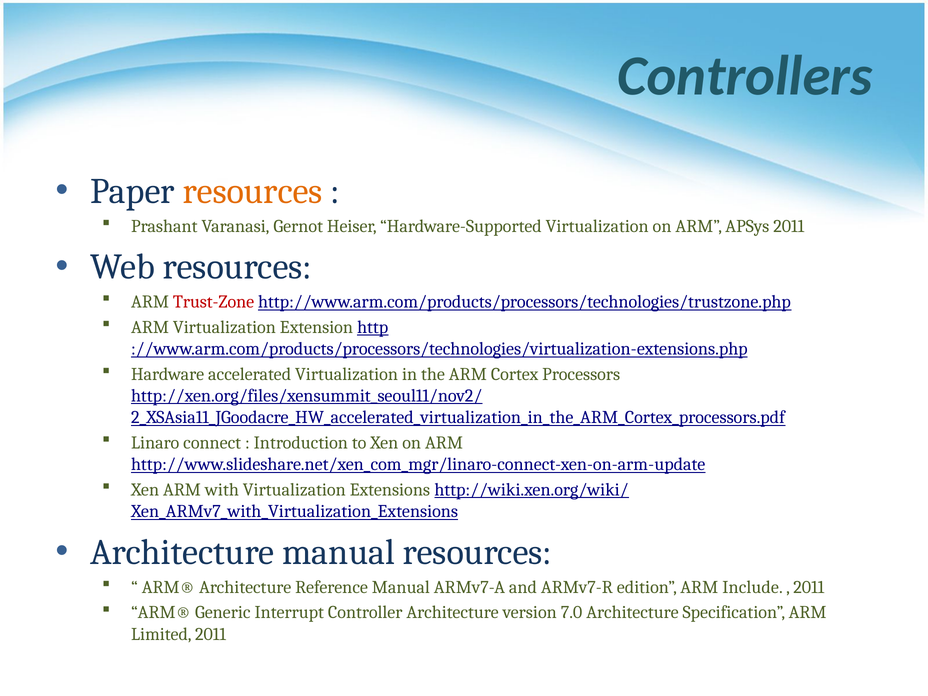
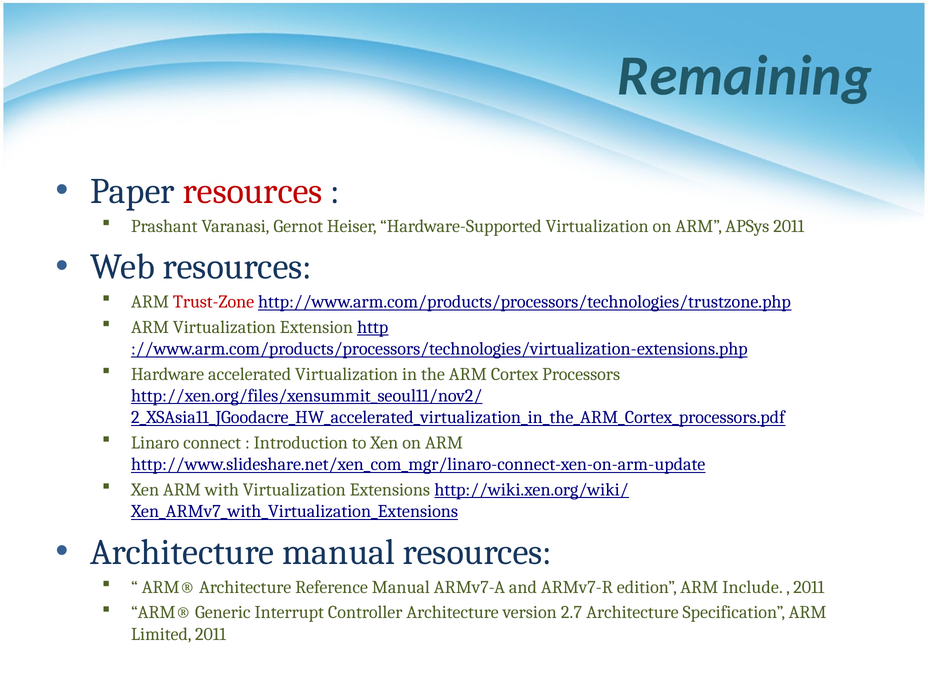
Controllers: Controllers -> Remaining
resources at (253, 191) colour: orange -> red
7.0: 7.0 -> 2.7
